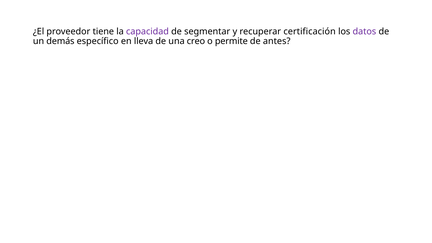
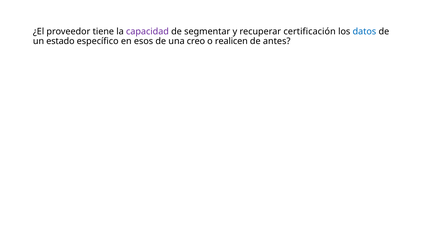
datos colour: purple -> blue
demás: demás -> estado
lleva: lleva -> esos
permite: permite -> realicen
